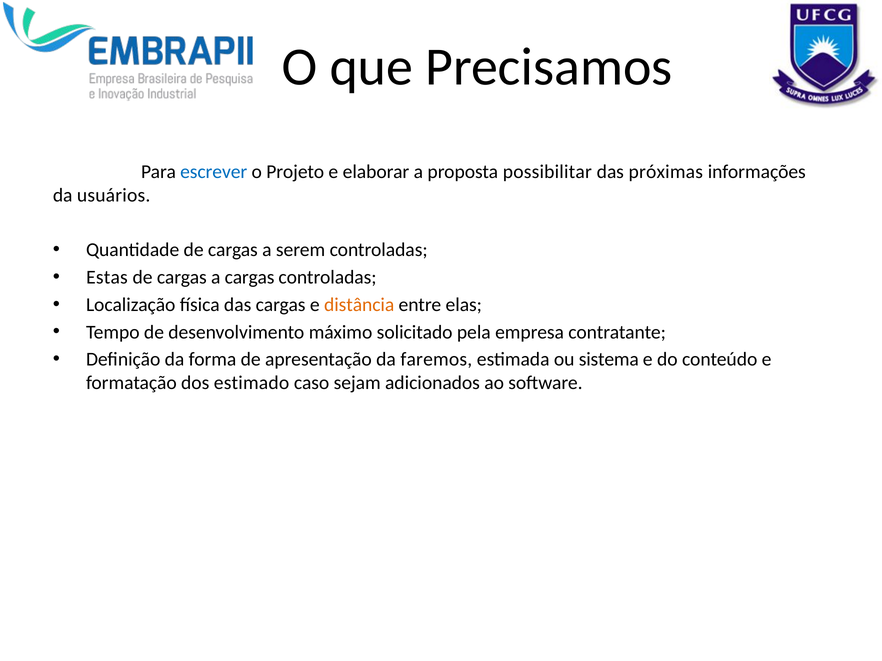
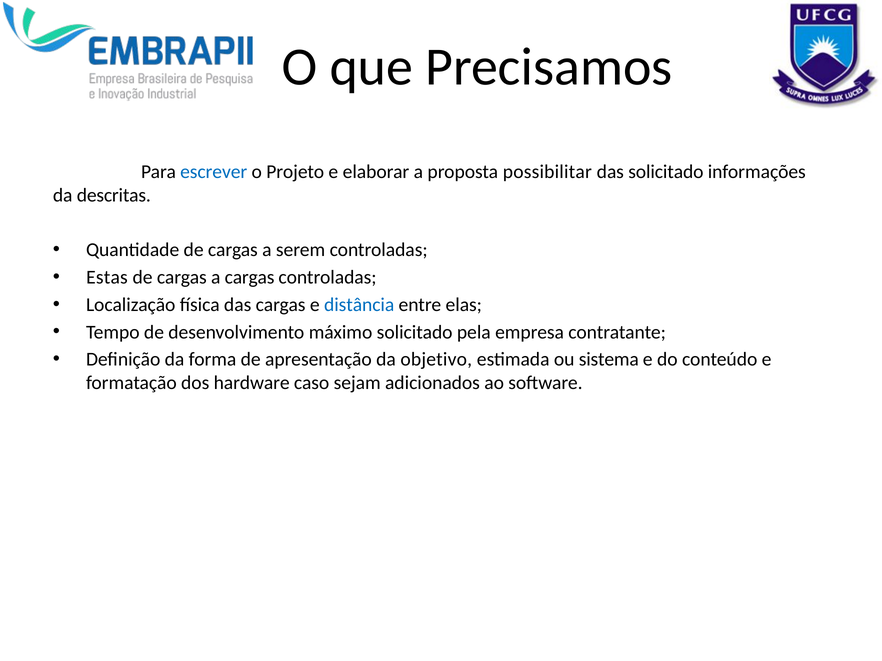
das próximas: próximas -> solicitado
usuários: usuários -> descritas
distância colour: orange -> blue
faremos: faremos -> objetivo
estimado: estimado -> hardware
